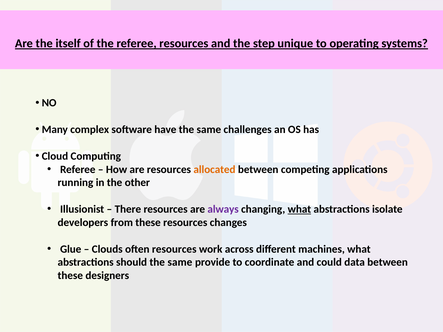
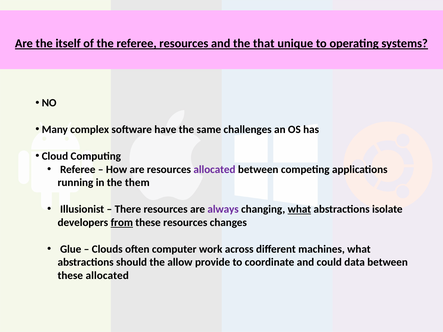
step: step -> that
allocated at (214, 169) colour: orange -> purple
other: other -> them
from underline: none -> present
often resources: resources -> computer
should the same: same -> allow
these designers: designers -> allocated
